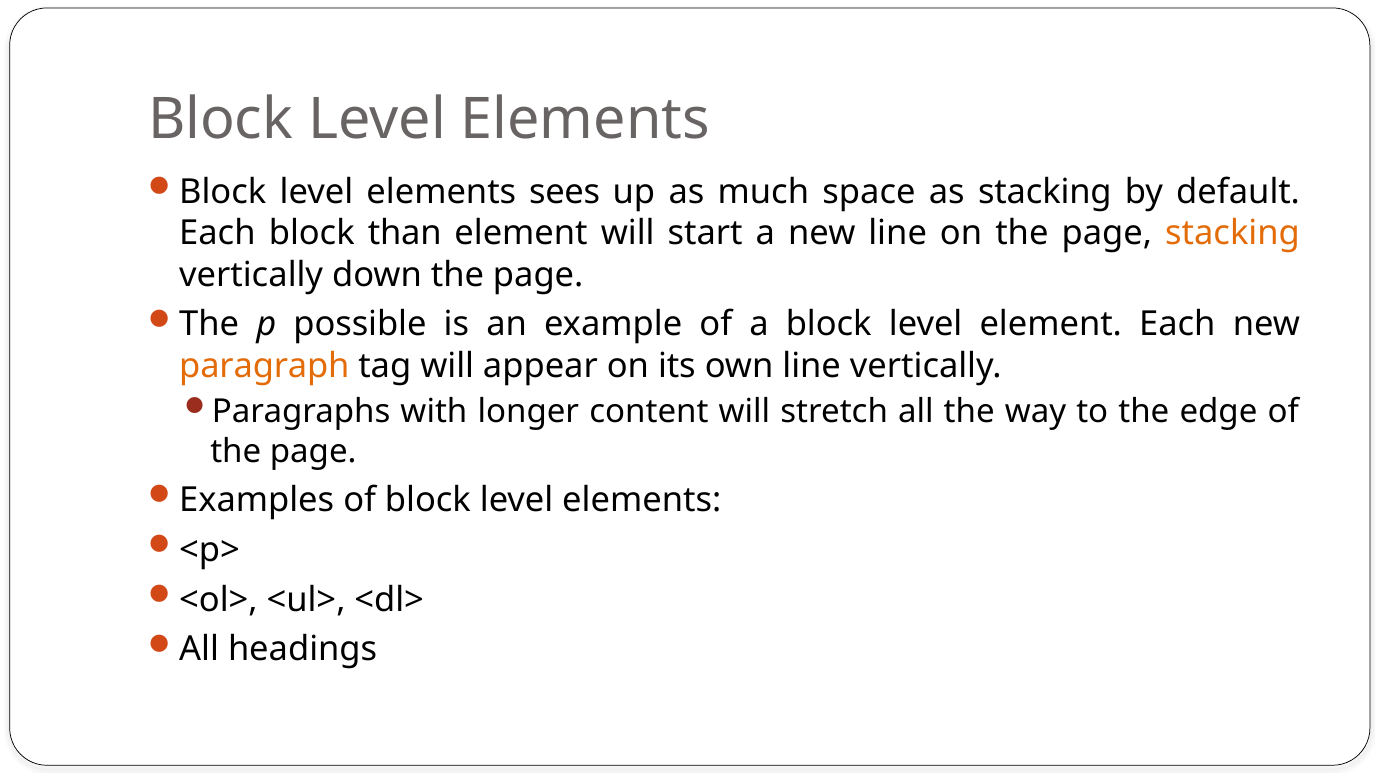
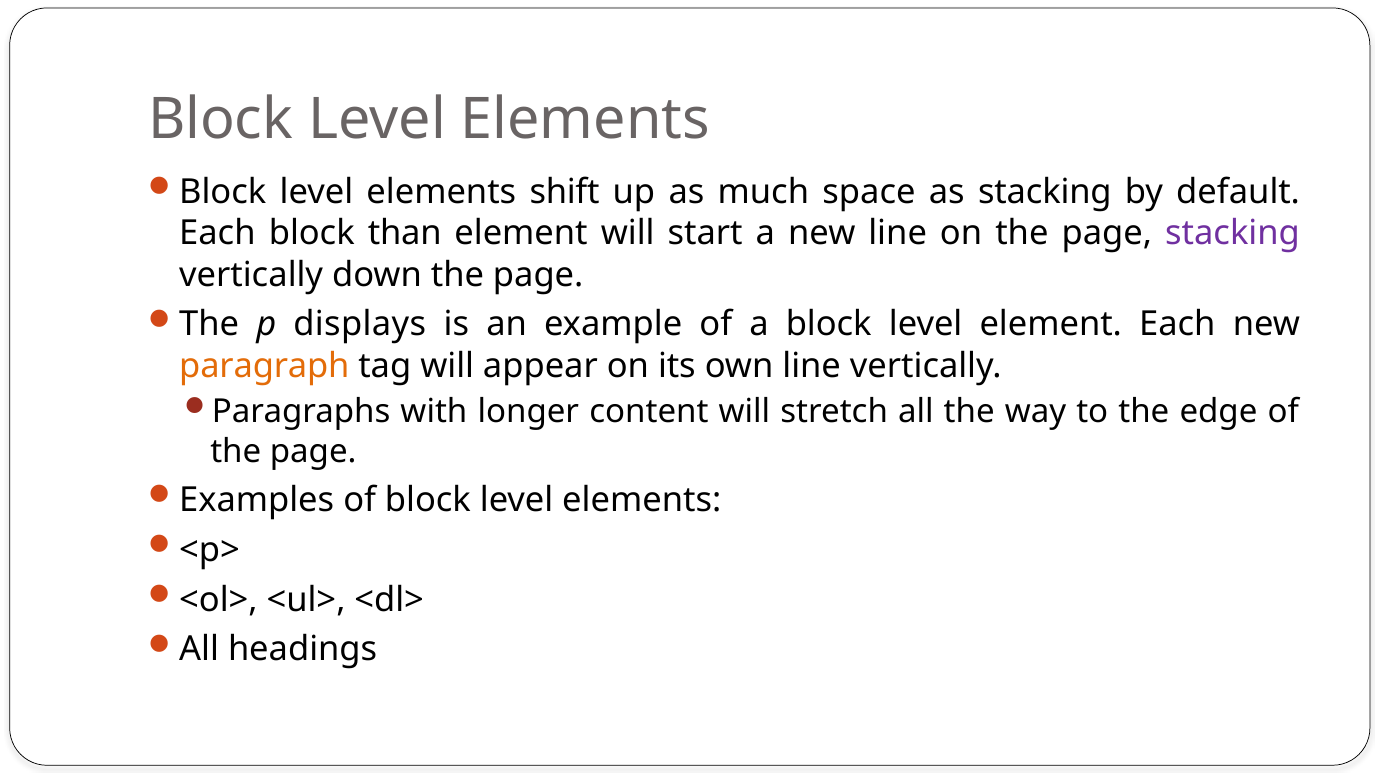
sees: sees -> shift
stacking at (1233, 234) colour: orange -> purple
possible: possible -> displays
